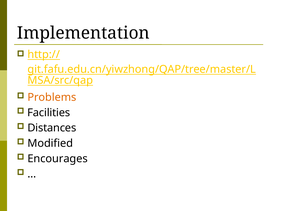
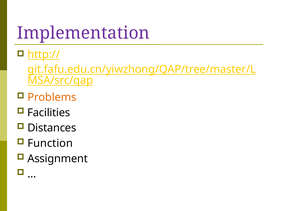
Implementation colour: black -> purple
Modified: Modified -> Function
Encourages: Encourages -> Assignment
